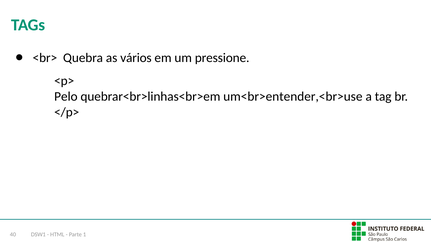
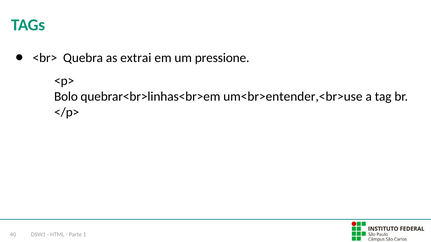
vários: vários -> extrai
Pelo: Pelo -> Bolo
